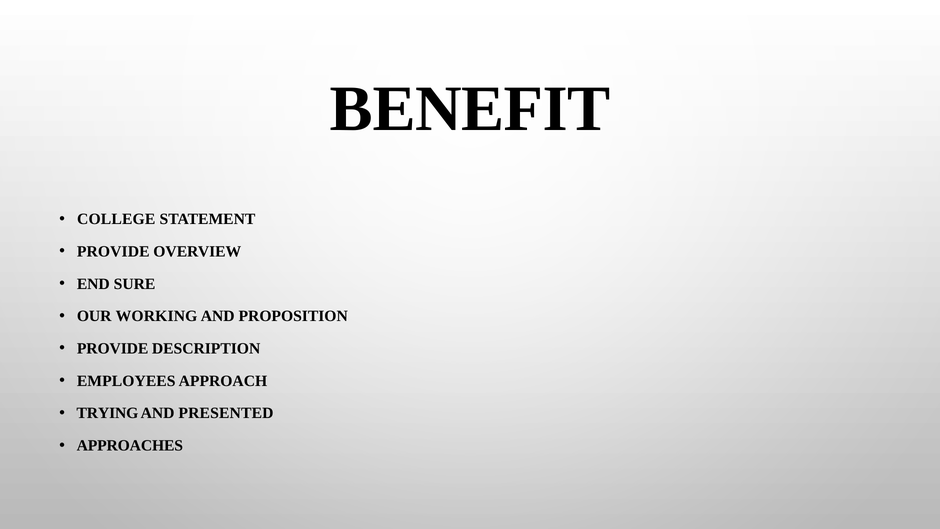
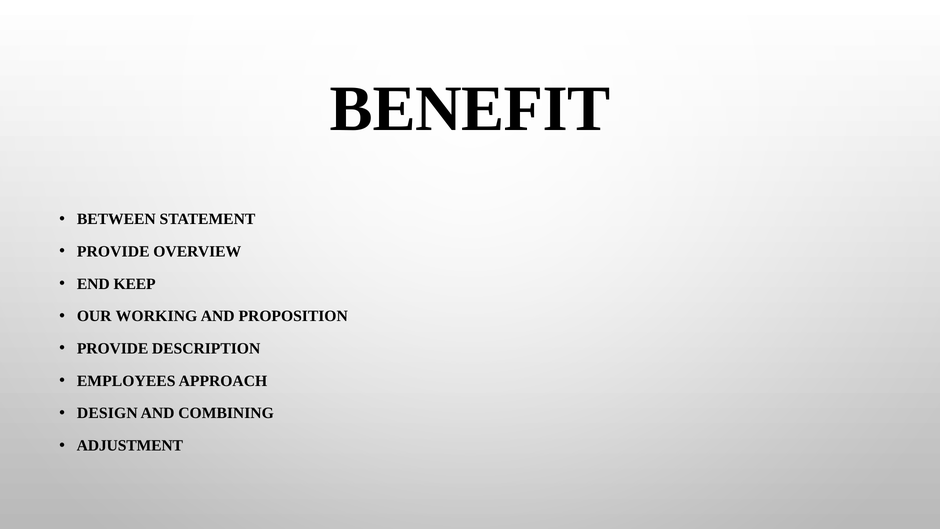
COLLEGE: COLLEGE -> BETWEEN
SURE: SURE -> KEEP
TRYING: TRYING -> DESIGN
PRESENTED: PRESENTED -> COMBINING
APPROACHES: APPROACHES -> ADJUSTMENT
